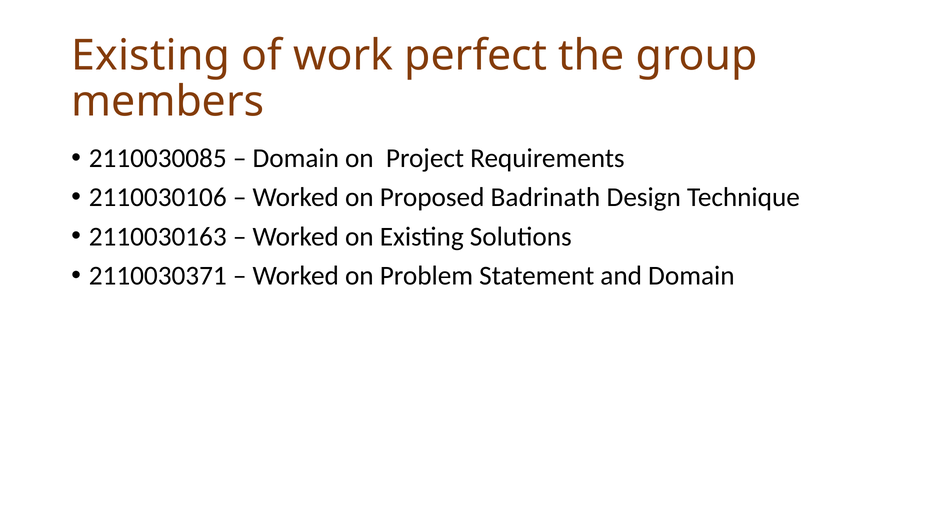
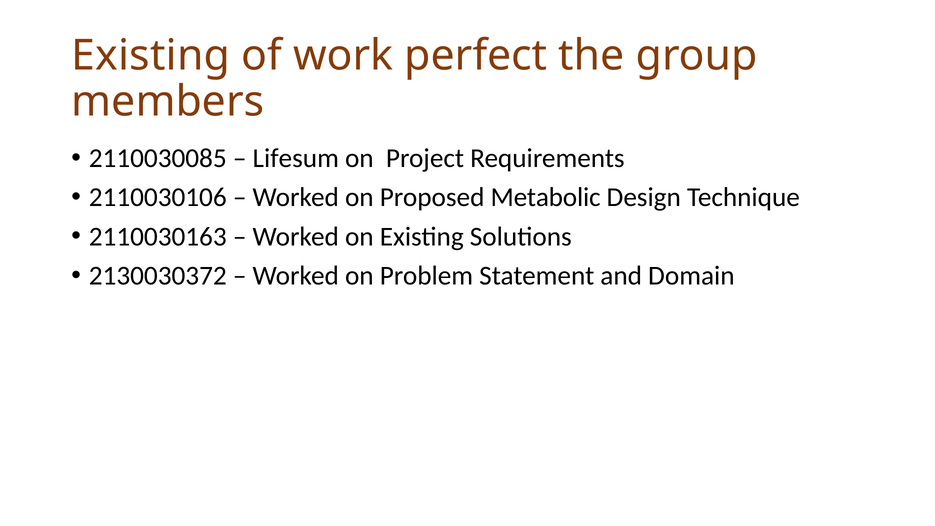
Domain at (296, 158): Domain -> Lifesum
Badrinath: Badrinath -> Metabolic
2110030371: 2110030371 -> 2130030372
